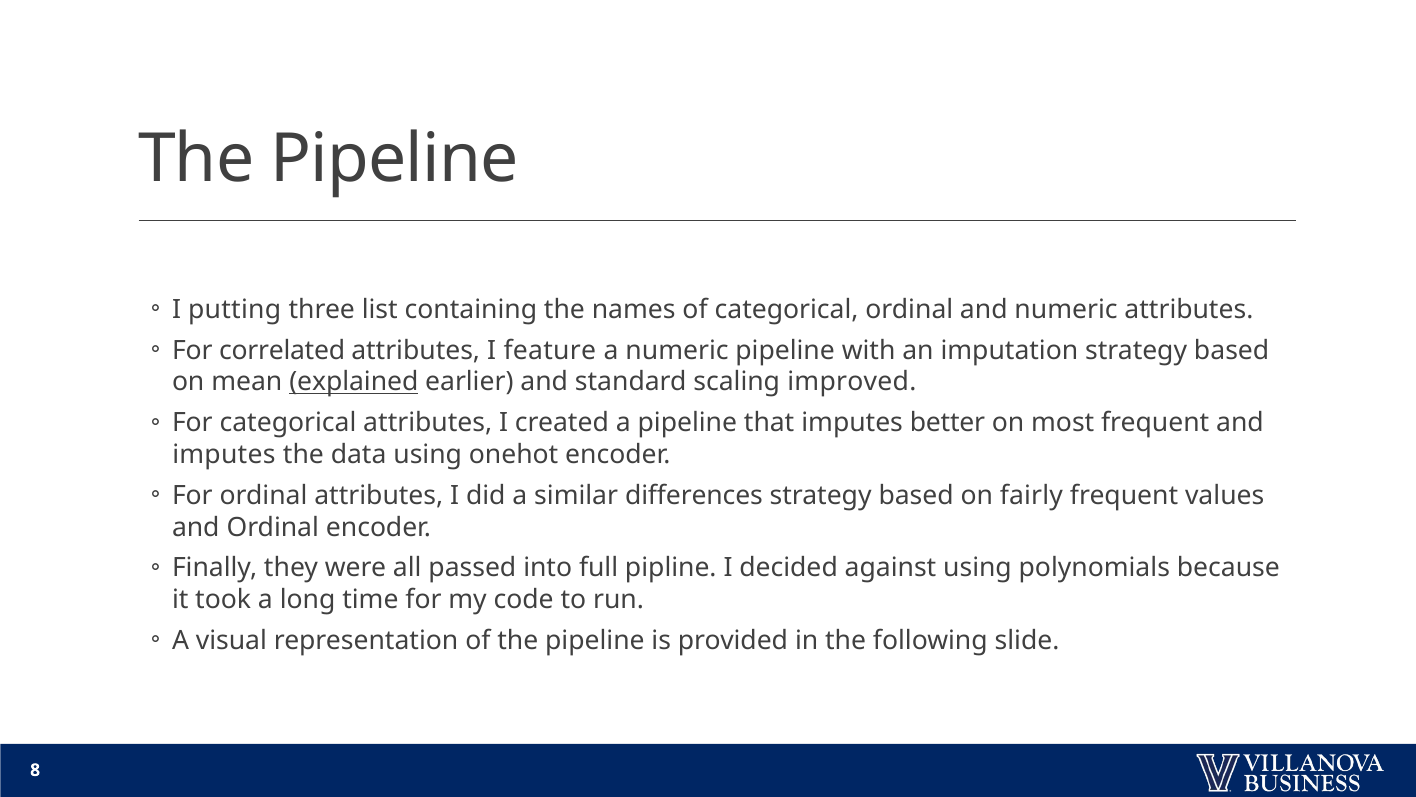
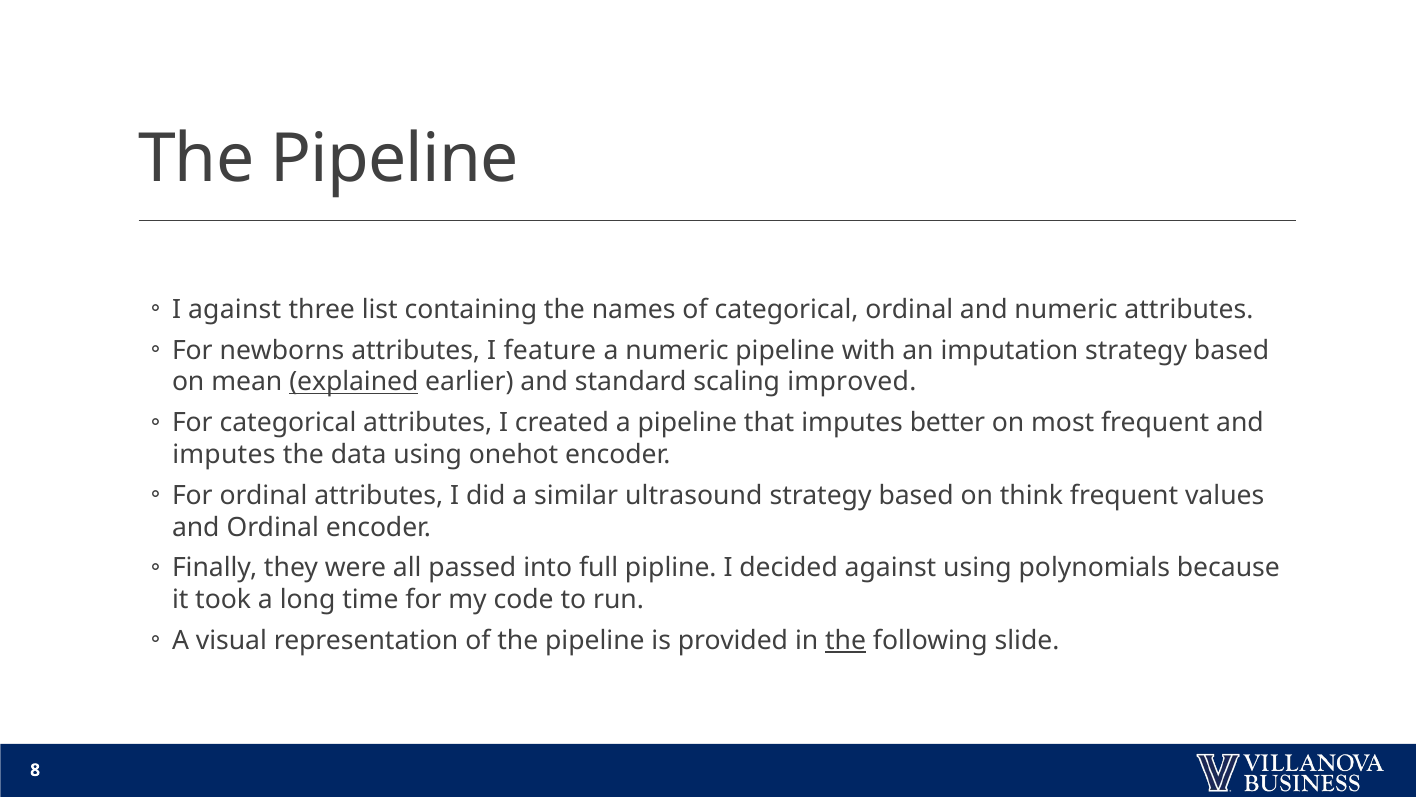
I putting: putting -> against
correlated: correlated -> newborns
differences: differences -> ultrasound
fairly: fairly -> think
the at (846, 640) underline: none -> present
